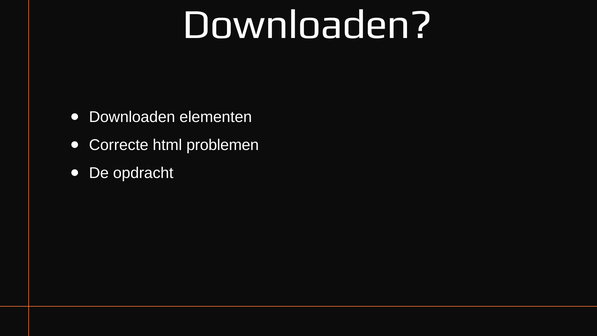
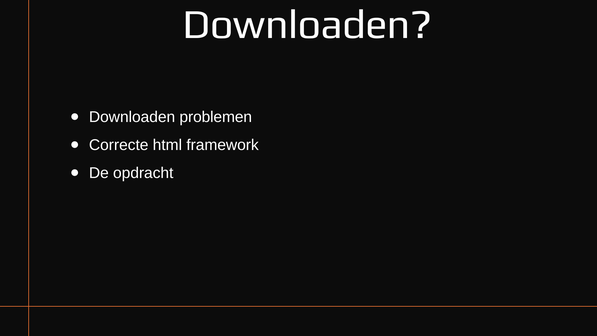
elementen: elementen -> problemen
problemen: problemen -> framework
